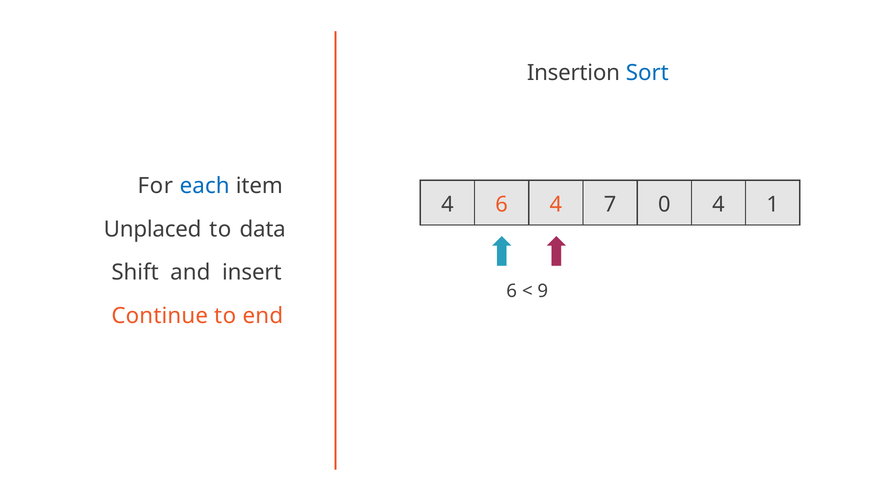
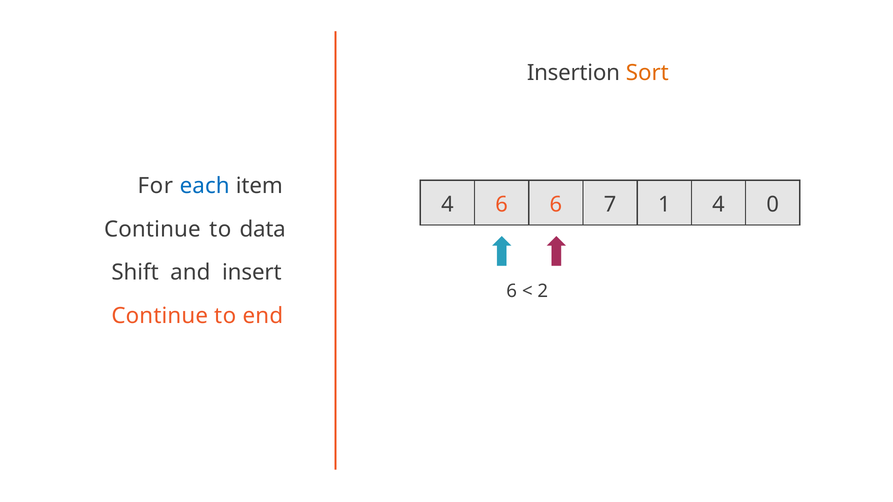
Sort colour: blue -> orange
6 4: 4 -> 6
0: 0 -> 1
1: 1 -> 0
Unplaced at (153, 230): Unplaced -> Continue
9: 9 -> 2
